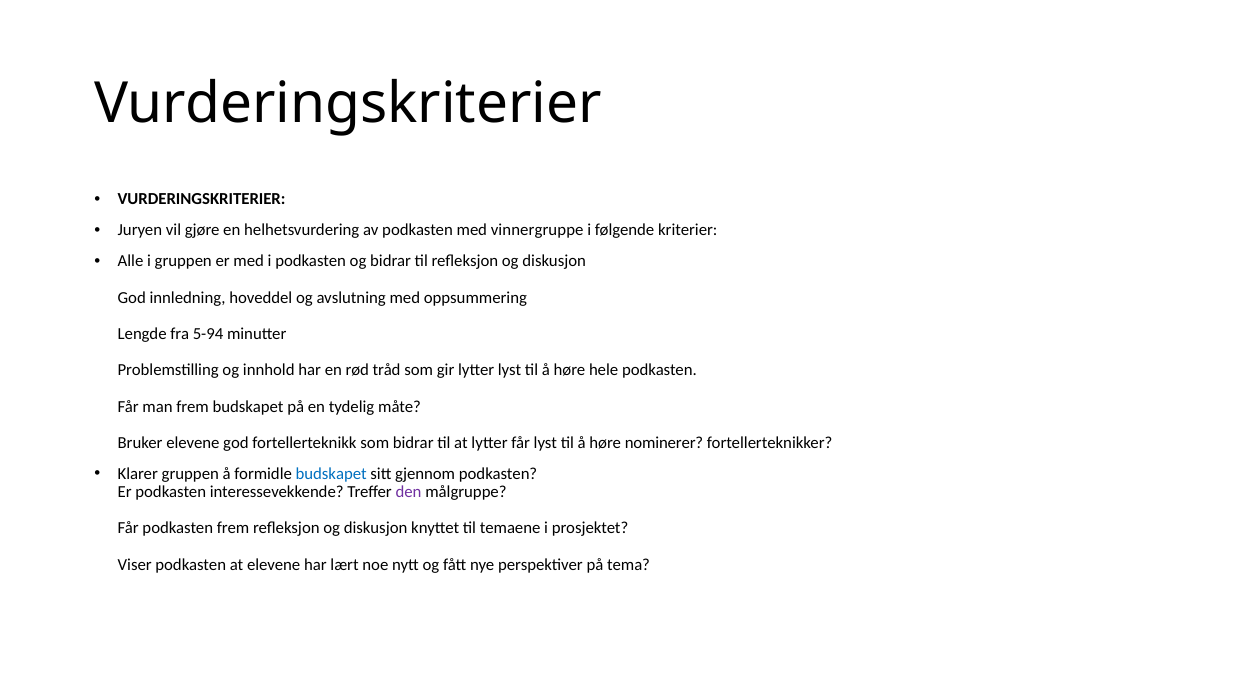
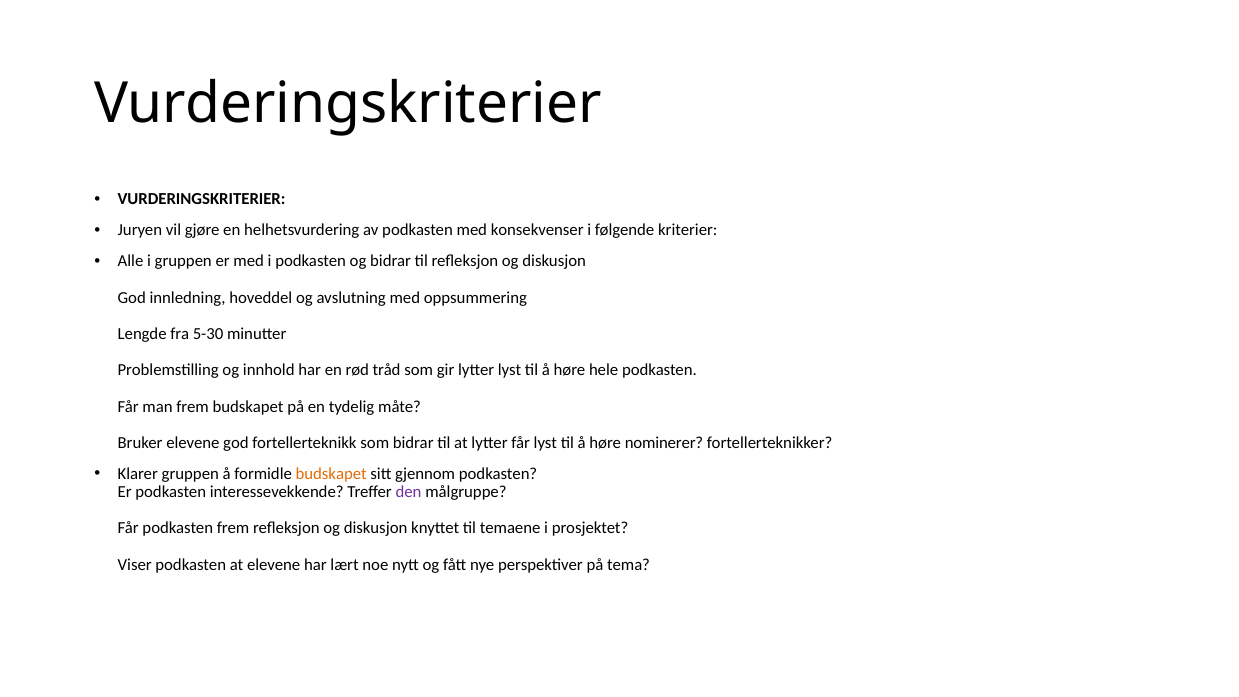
vinnergruppe: vinnergruppe -> konsekvenser
5-94: 5-94 -> 5-30
budskapet at (331, 474) colour: blue -> orange
